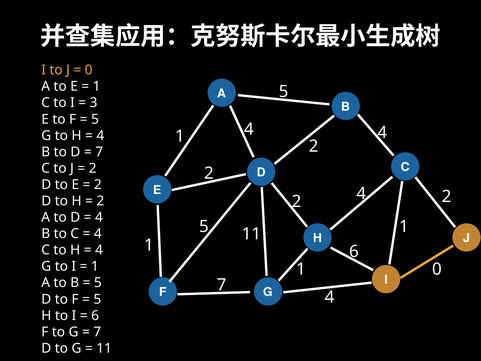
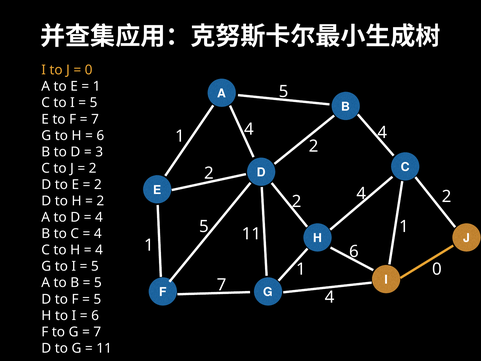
3 at (94, 103): 3 -> 5
5 at (95, 119): 5 -> 7
4 at (100, 135): 4 -> 6
7 at (99, 152): 7 -> 3
1 at (95, 266): 1 -> 5
